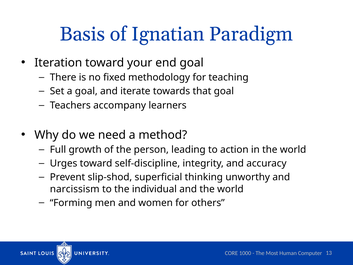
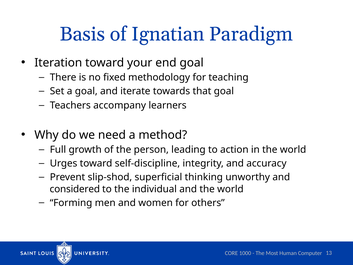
narcissism: narcissism -> considered
